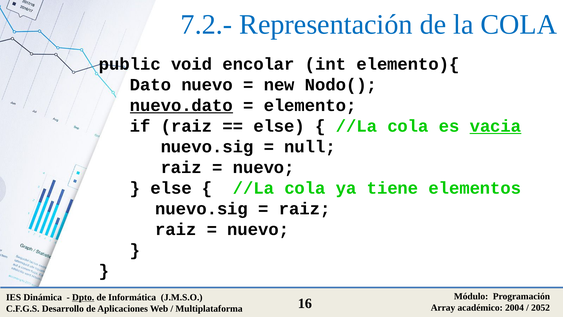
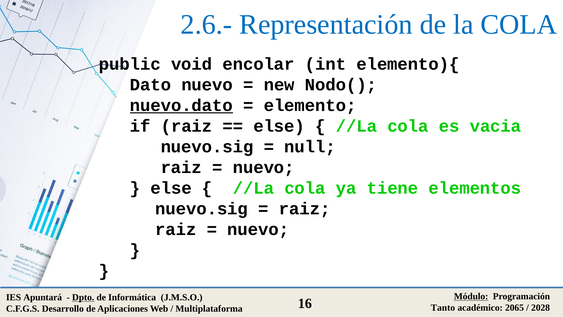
7.2.-: 7.2.- -> 2.6.-
vacia underline: present -> none
Módulo underline: none -> present
Dinámica: Dinámica -> Apuntará
Array: Array -> Tanto
2004: 2004 -> 2065
2052: 2052 -> 2028
